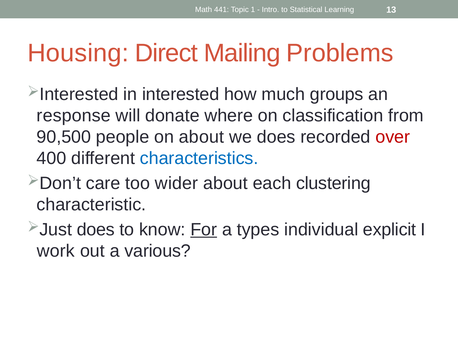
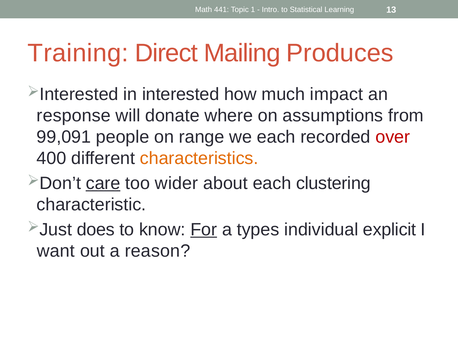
Housing: Housing -> Training
Problems: Problems -> Produces
groups: groups -> impact
classification: classification -> assumptions
90,500: 90,500 -> 99,091
on about: about -> range
we does: does -> each
characteristics colour: blue -> orange
care underline: none -> present
work: work -> want
various: various -> reason
